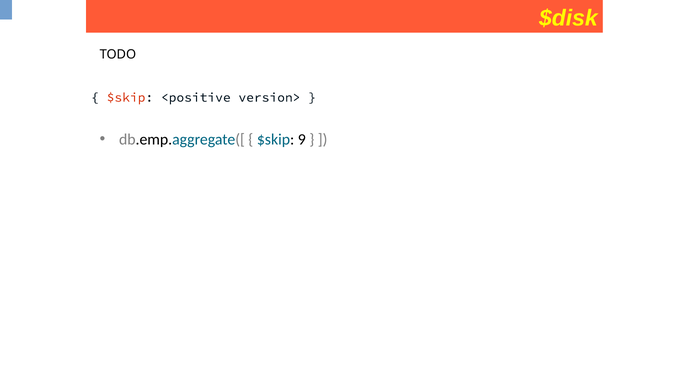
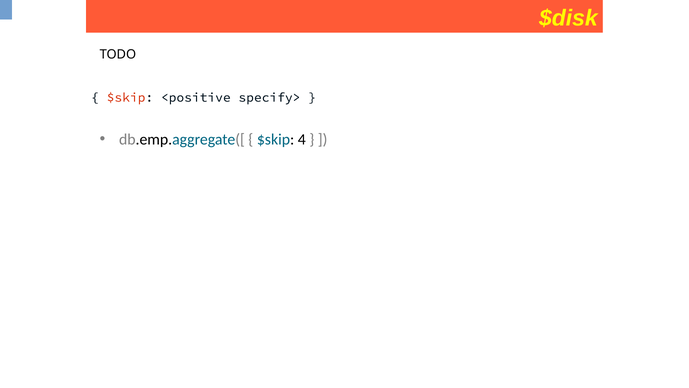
version>: version> -> specify>
9: 9 -> 4
